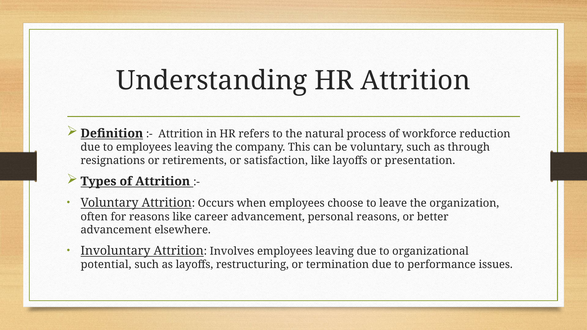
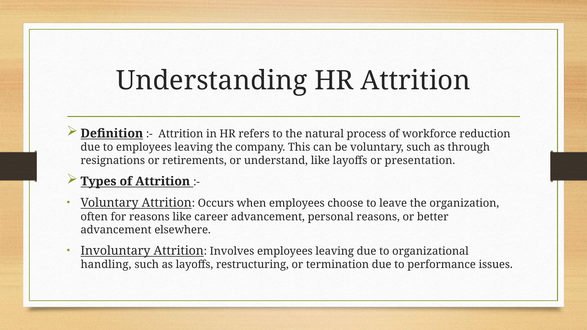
satisfaction: satisfaction -> understand
potential: potential -> handling
